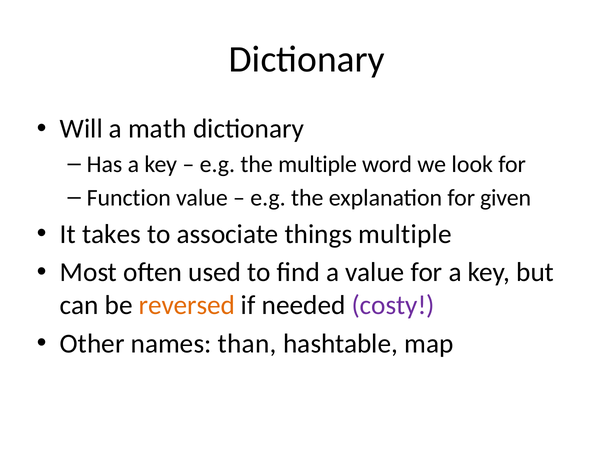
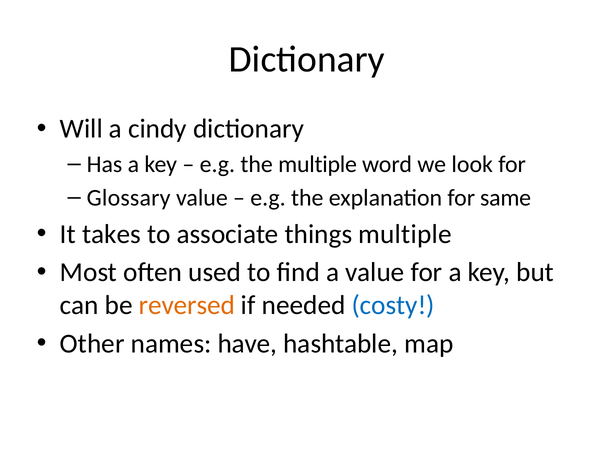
math: math -> cindy
Function: Function -> Glossary
given: given -> same
costy colour: purple -> blue
than: than -> have
